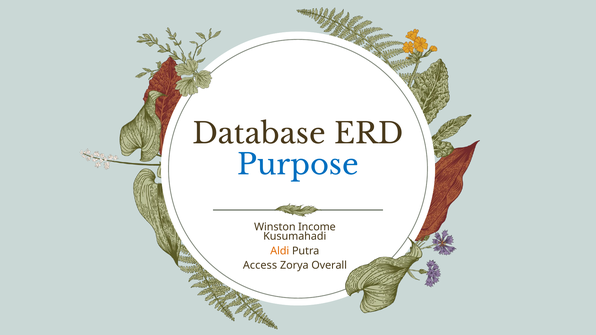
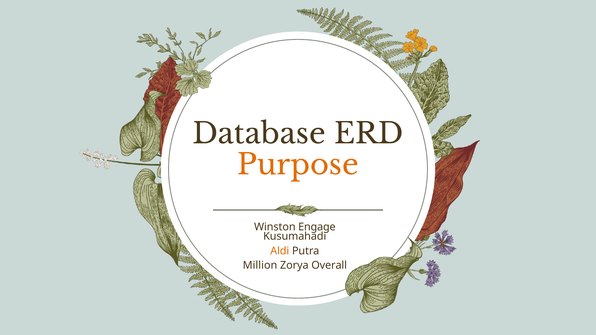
Purpose colour: blue -> orange
Income: Income -> Engage
Access: Access -> Million
